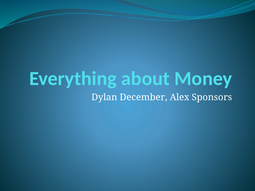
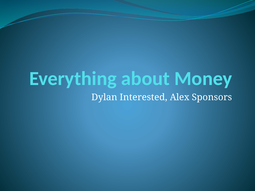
December: December -> Interested
